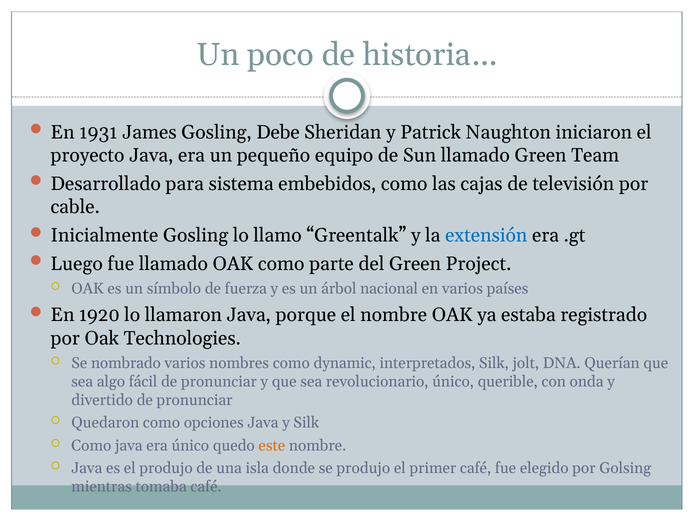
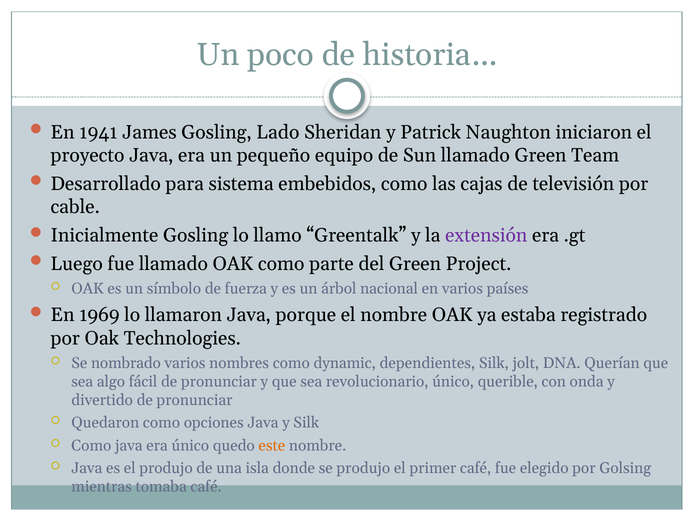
1931: 1931 -> 1941
Debe: Debe -> Lado
extensión colour: blue -> purple
1920: 1920 -> 1969
interpretados: interpretados -> dependientes
